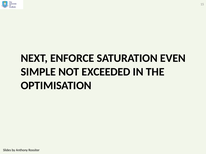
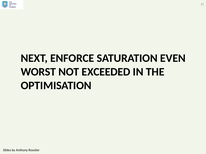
SIMPLE: SIMPLE -> WORST
